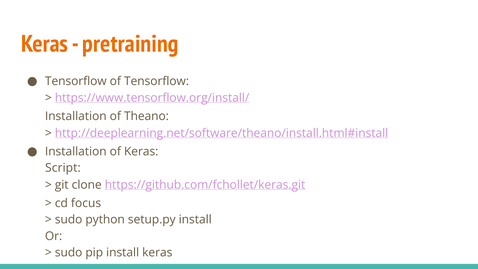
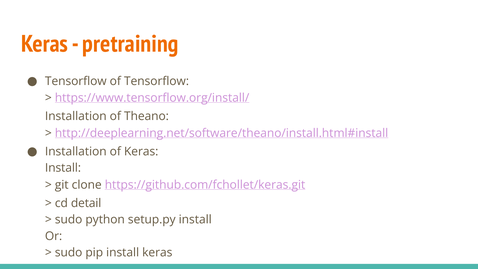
Script at (63, 168): Script -> Install
focus: focus -> detail
